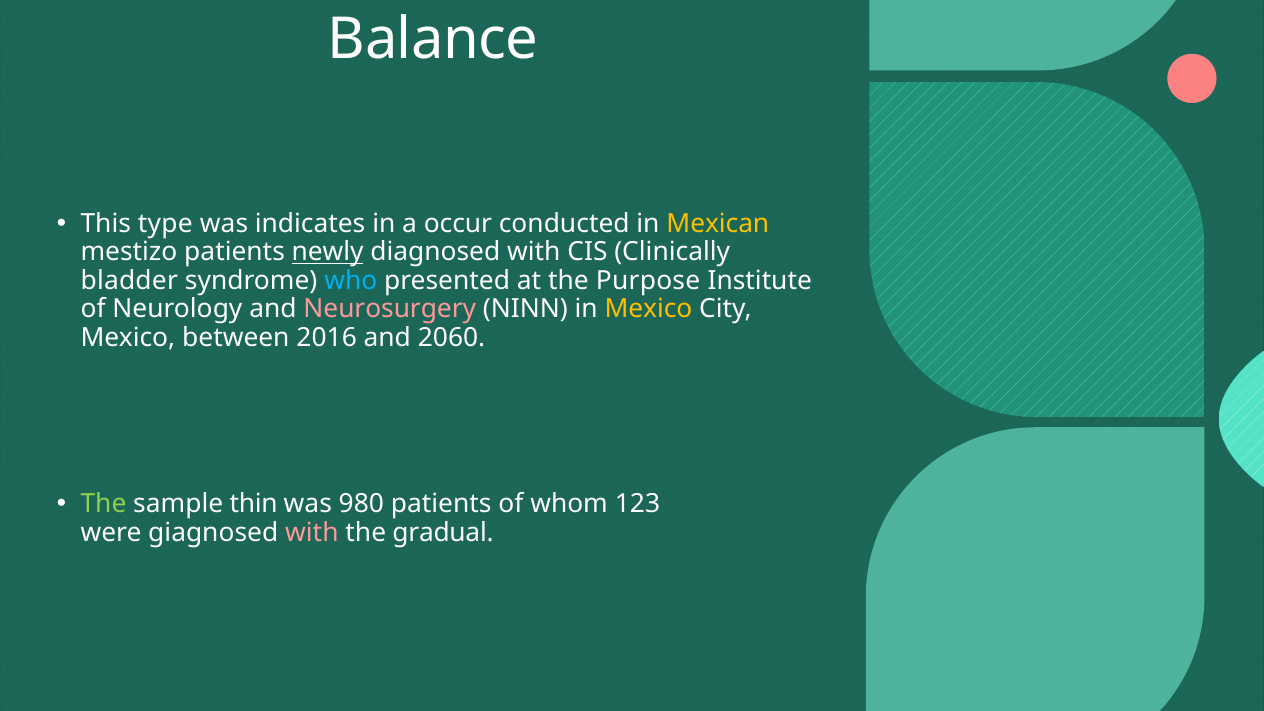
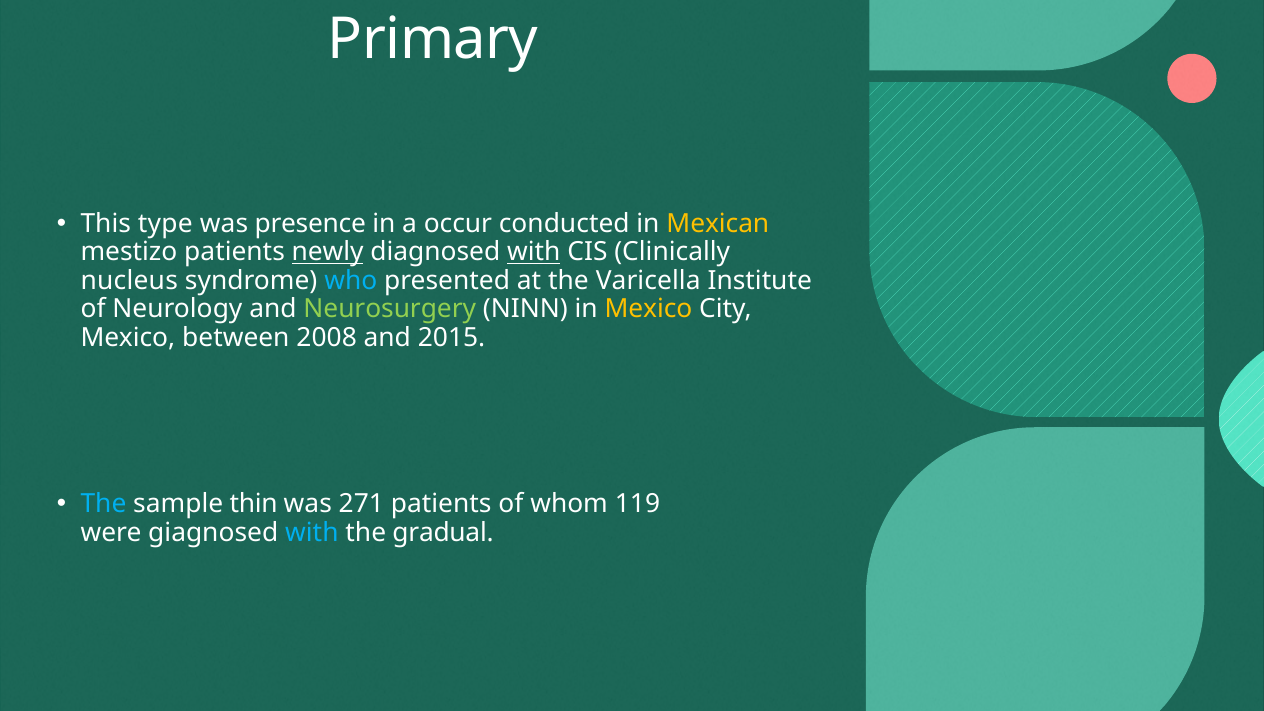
Balance: Balance -> Primary
indicates: indicates -> presence
with at (534, 252) underline: none -> present
bladder: bladder -> nucleus
Purpose: Purpose -> Varicella
Neurosurgery colour: pink -> light green
2016: 2016 -> 2008
2060: 2060 -> 2015
The at (103, 504) colour: light green -> light blue
980: 980 -> 271
123: 123 -> 119
with at (312, 533) colour: pink -> light blue
